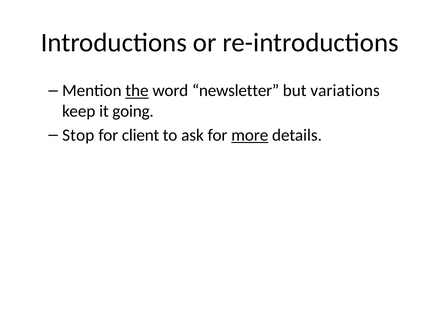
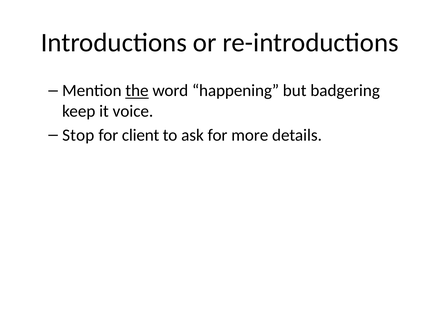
newsletter: newsletter -> happening
variations: variations -> badgering
going: going -> voice
more underline: present -> none
